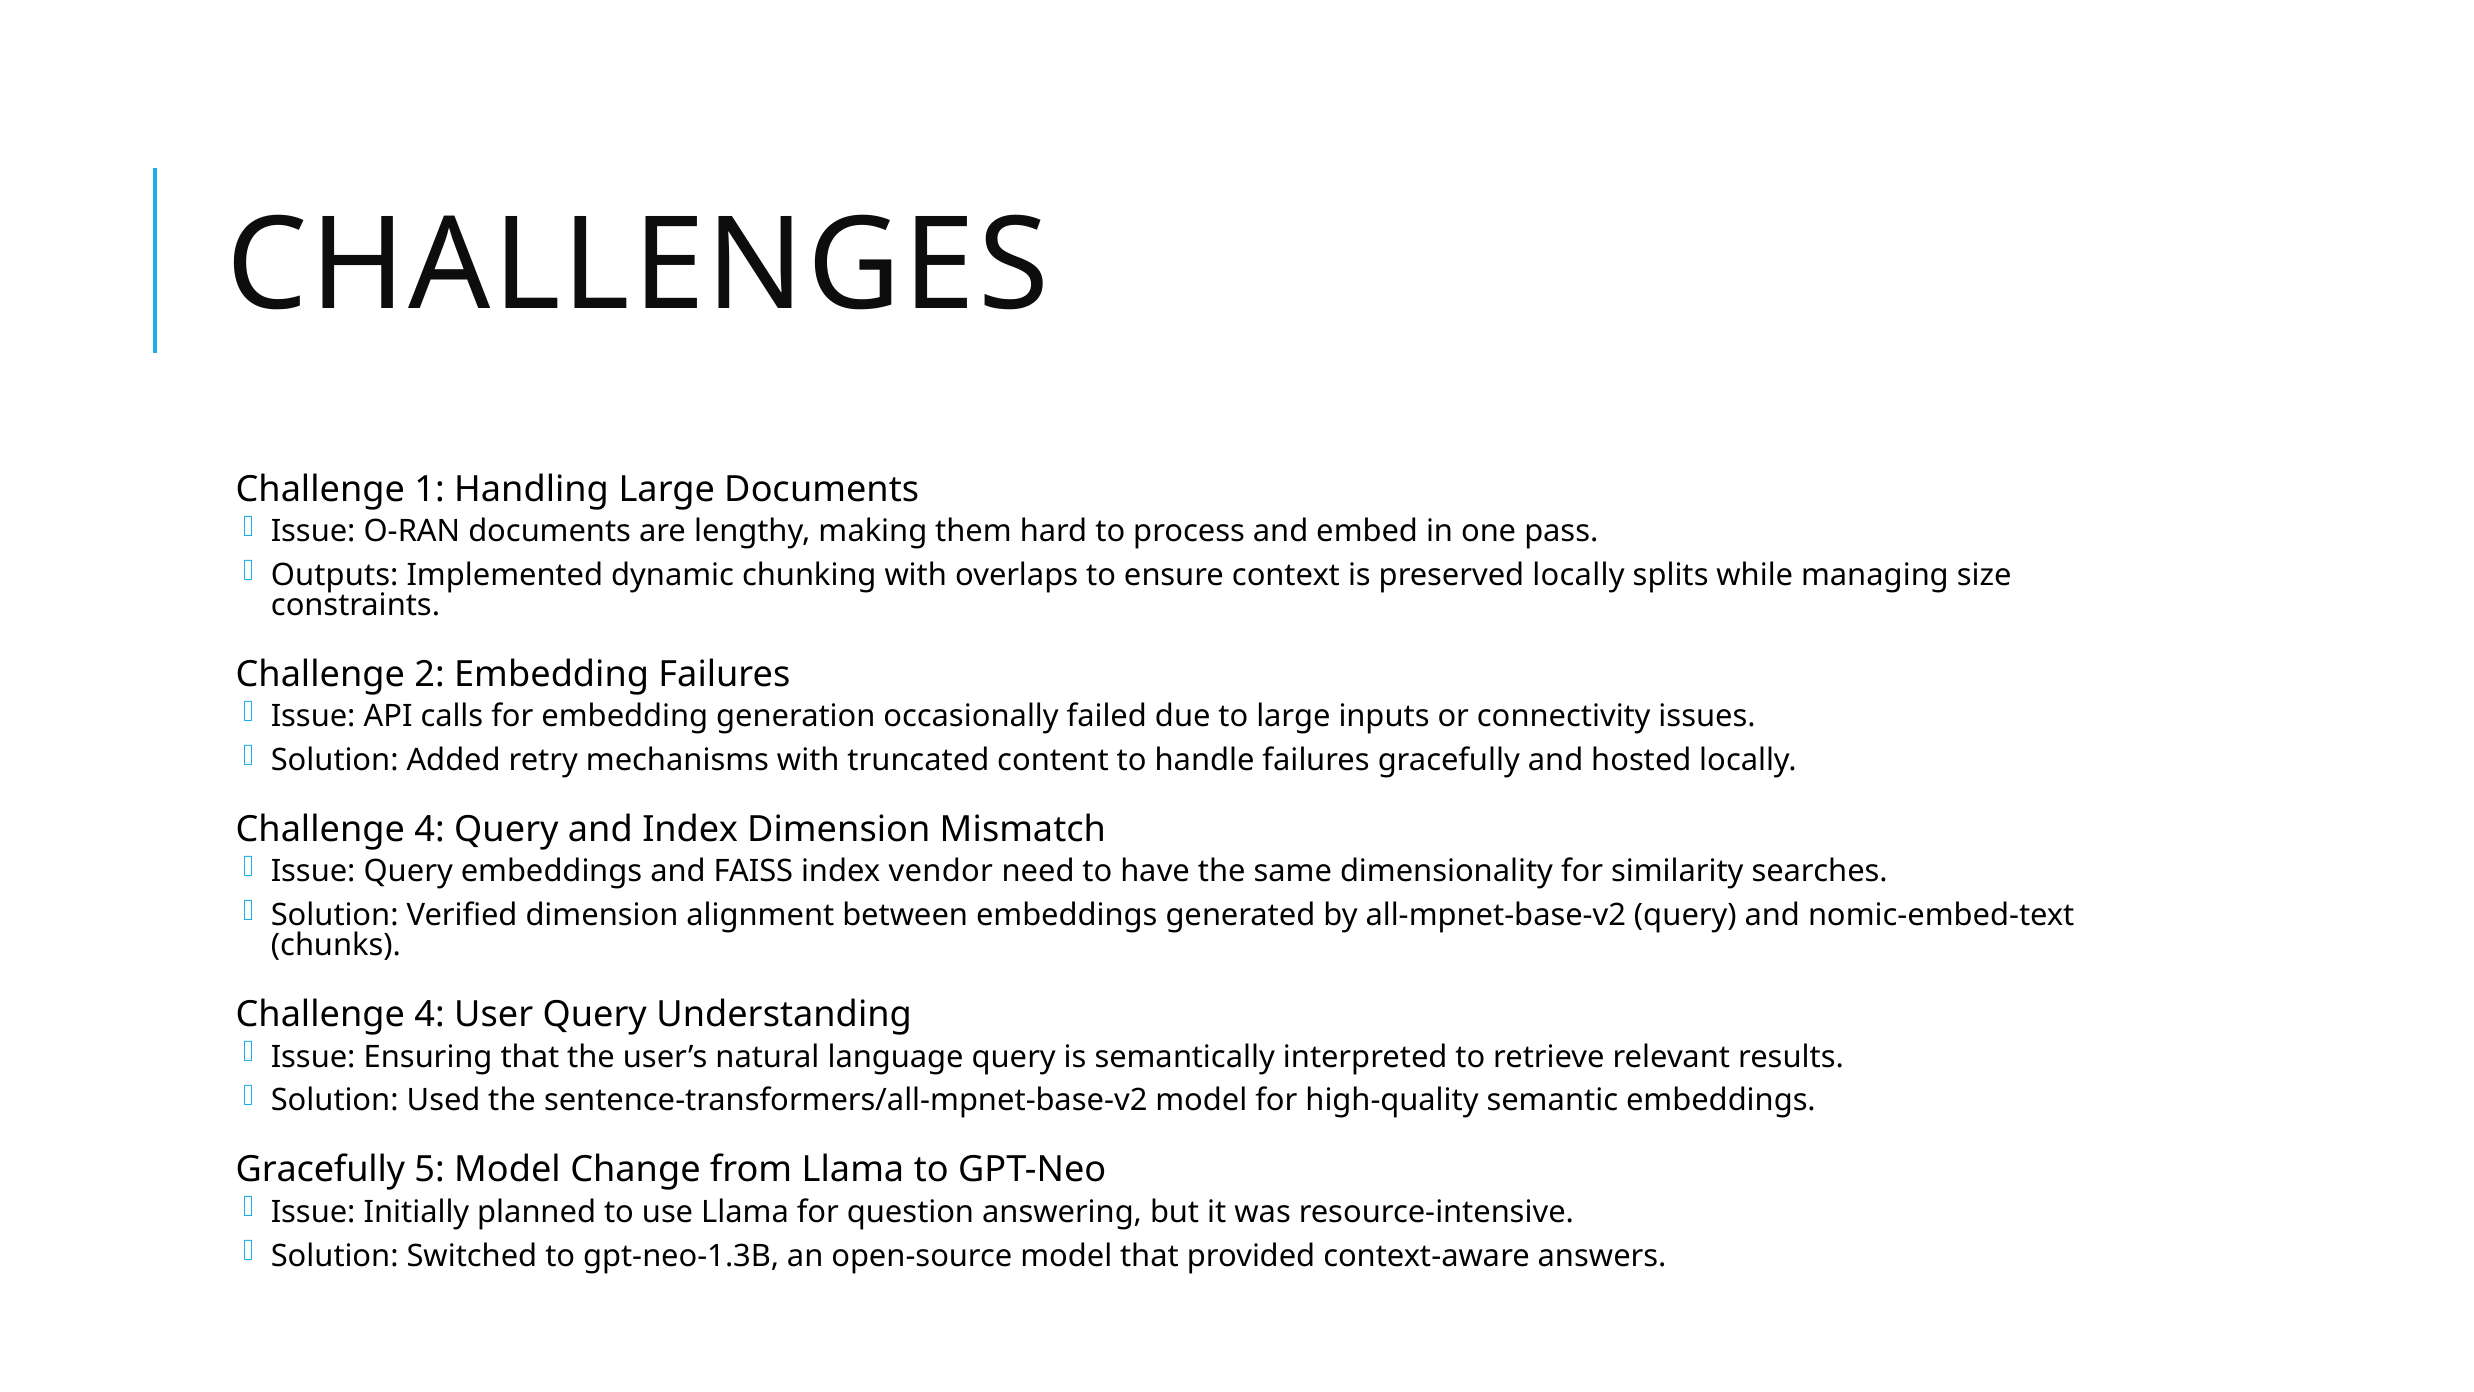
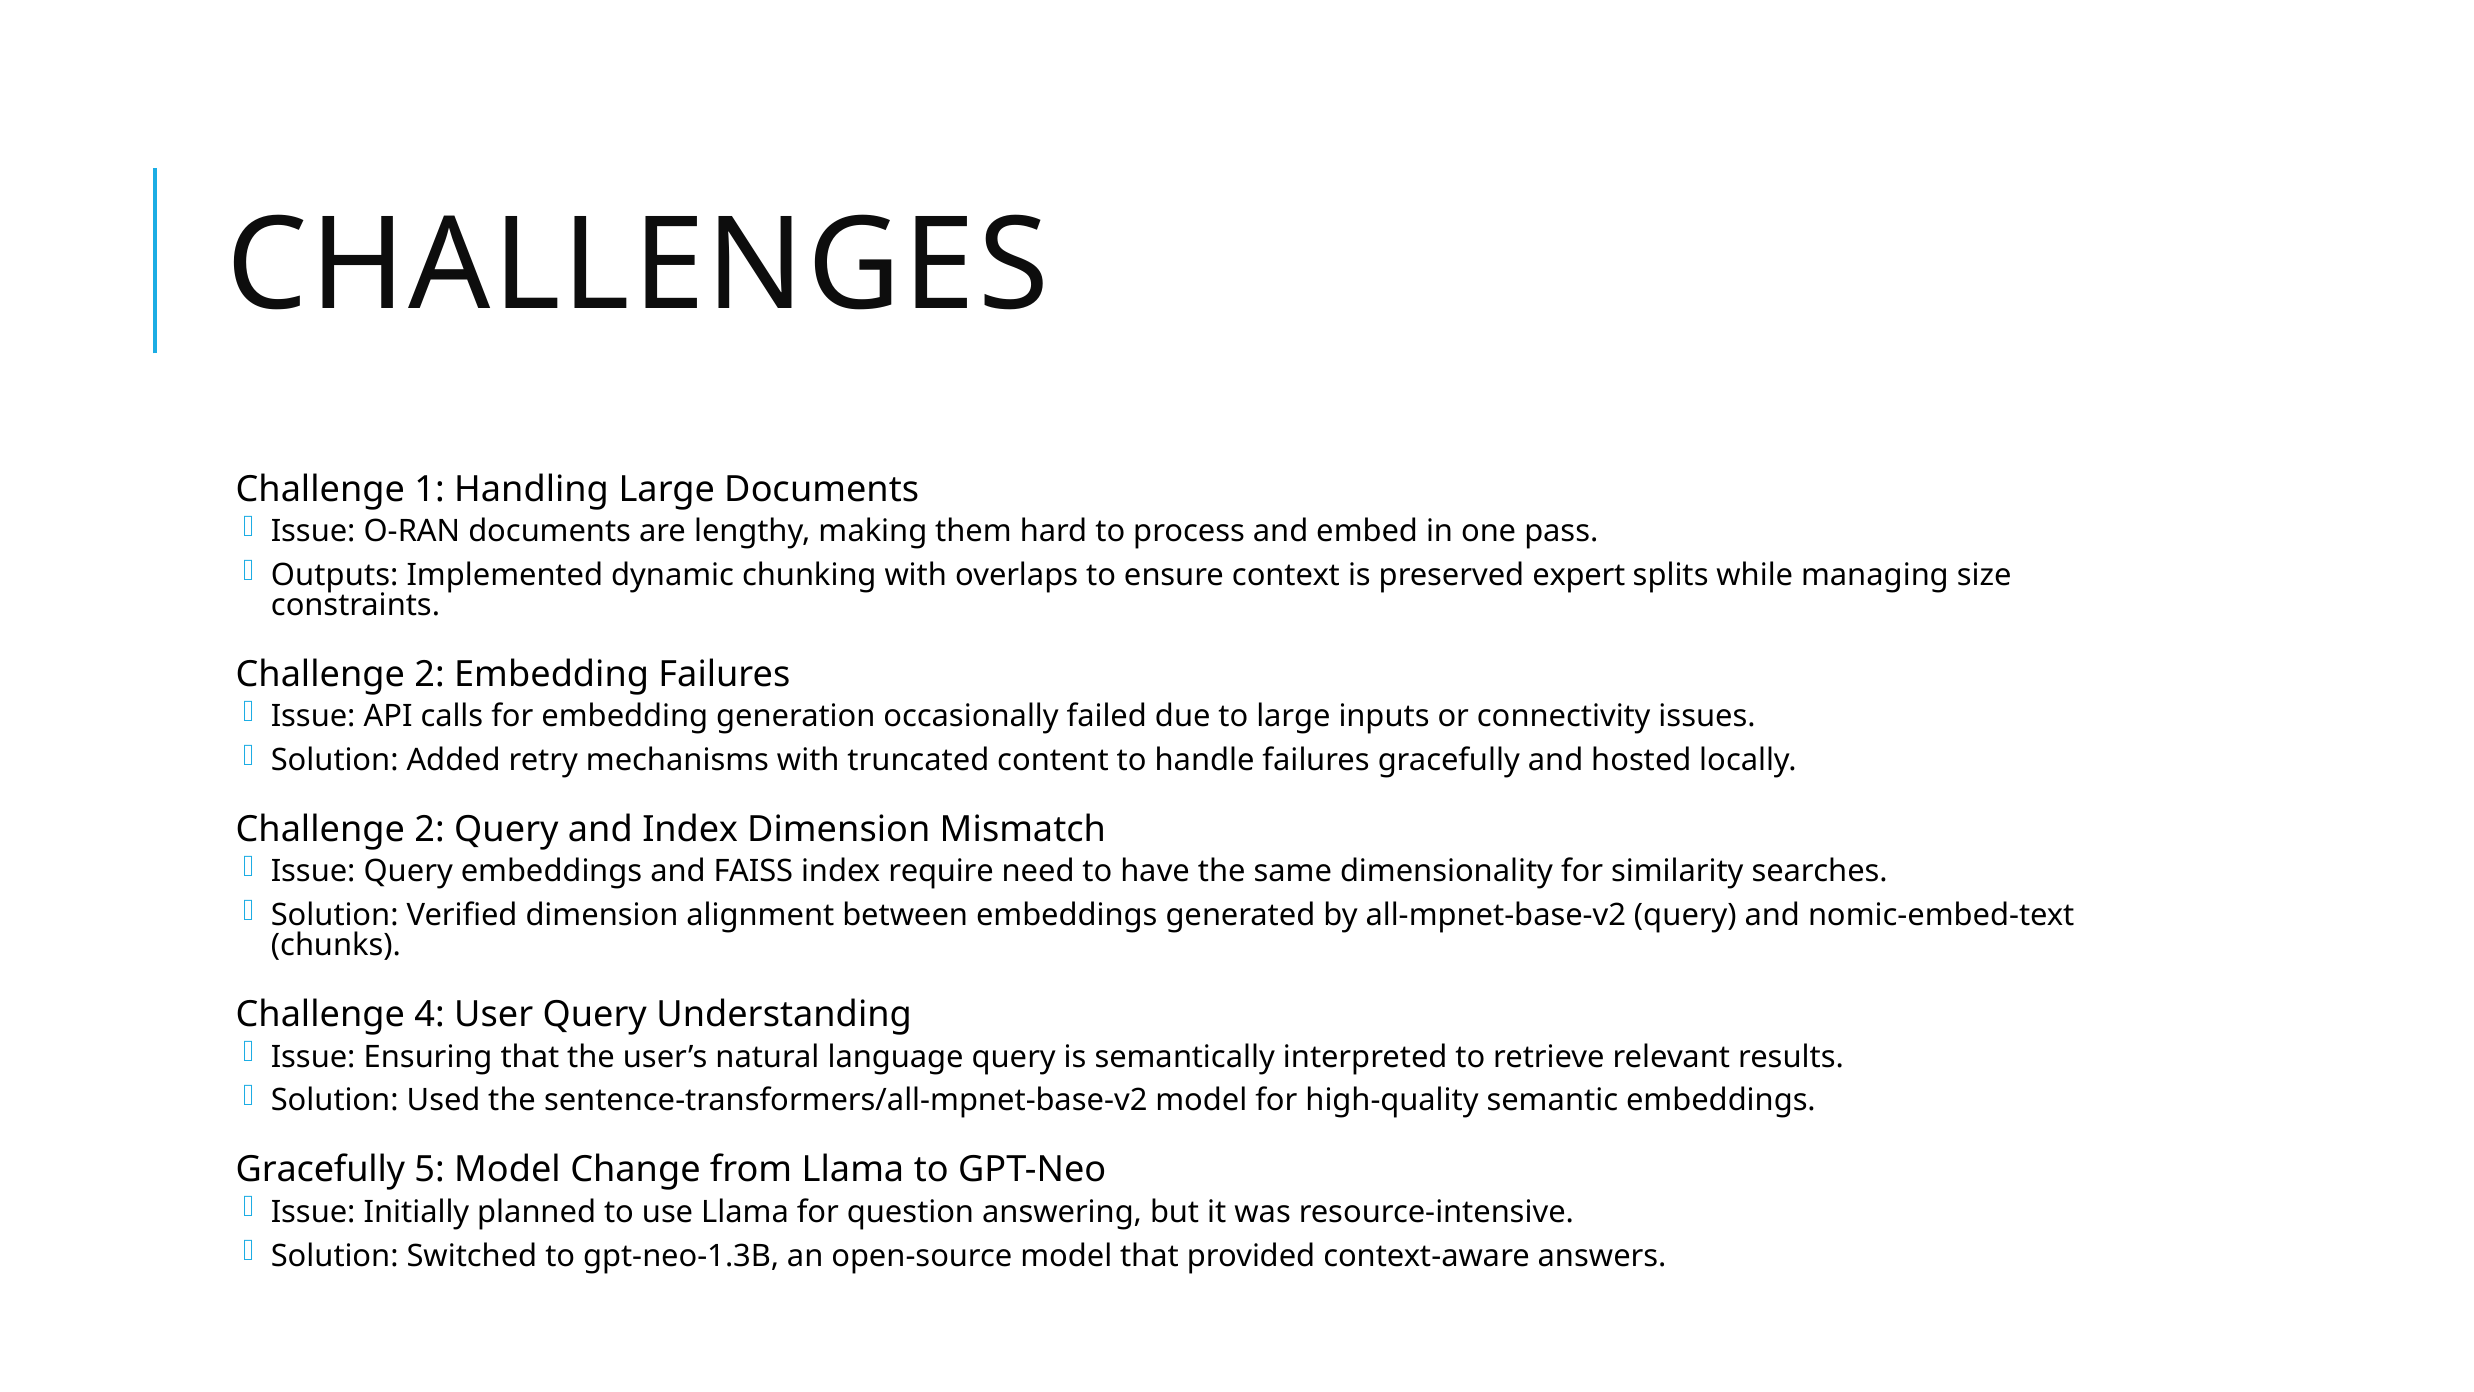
preserved locally: locally -> expert
4 at (430, 829): 4 -> 2
vendor: vendor -> require
